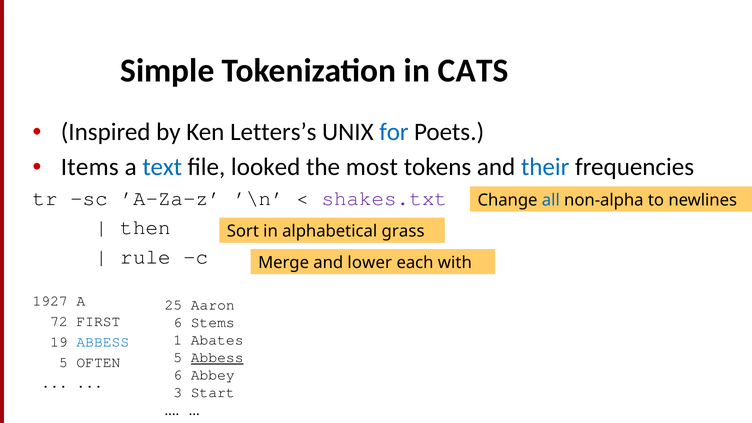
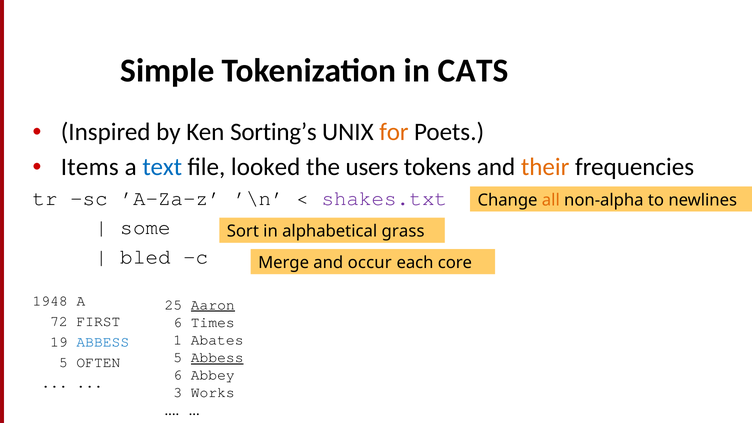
Letters’s: Letters’s -> Sorting’s
for colour: blue -> orange
most: most -> users
their colour: blue -> orange
all colour: blue -> orange
then: then -> some
rule: rule -> bled
lower: lower -> occur
with: with -> core
1927: 1927 -> 1948
Aaron underline: none -> present
Stems: Stems -> Times
Start: Start -> Works
